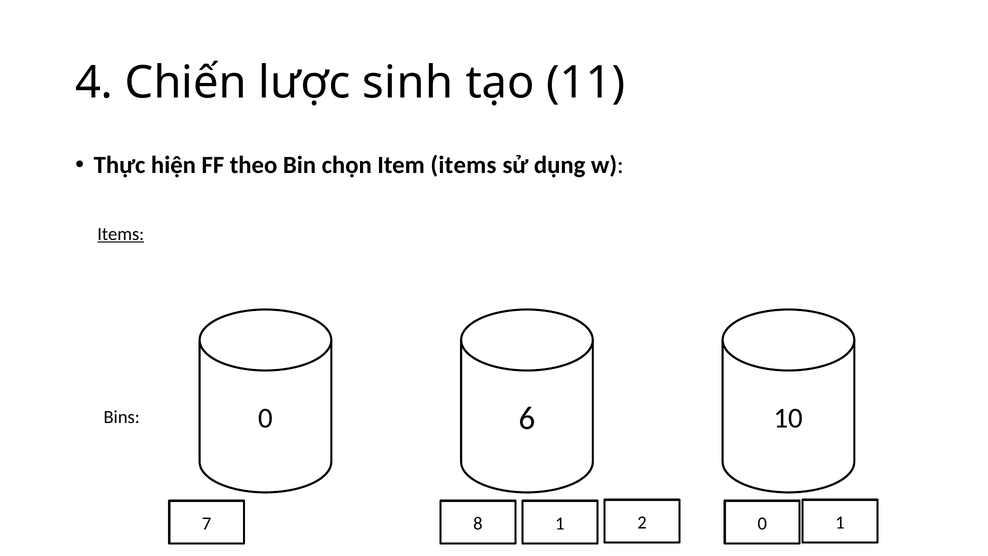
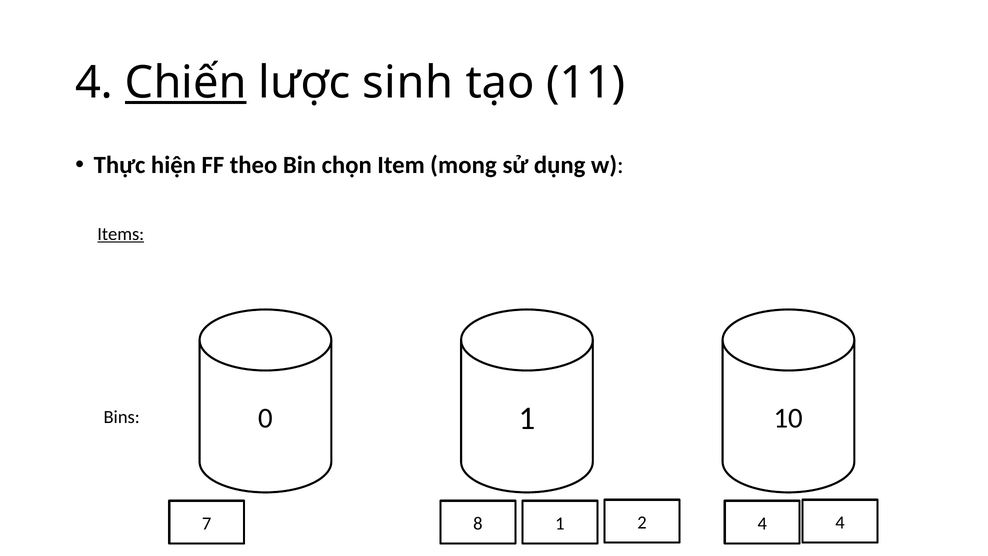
Chiến underline: none -> present
Item items: items -> mong
0 6: 6 -> 1
7 0: 0 -> 4
1 1: 1 -> 4
